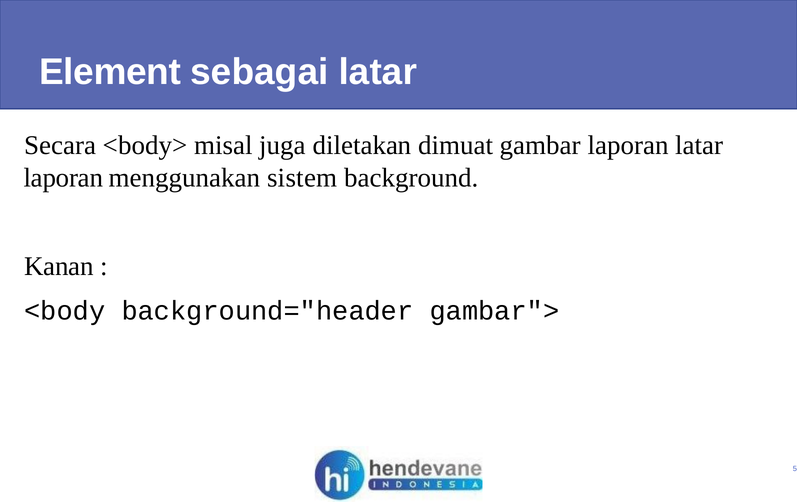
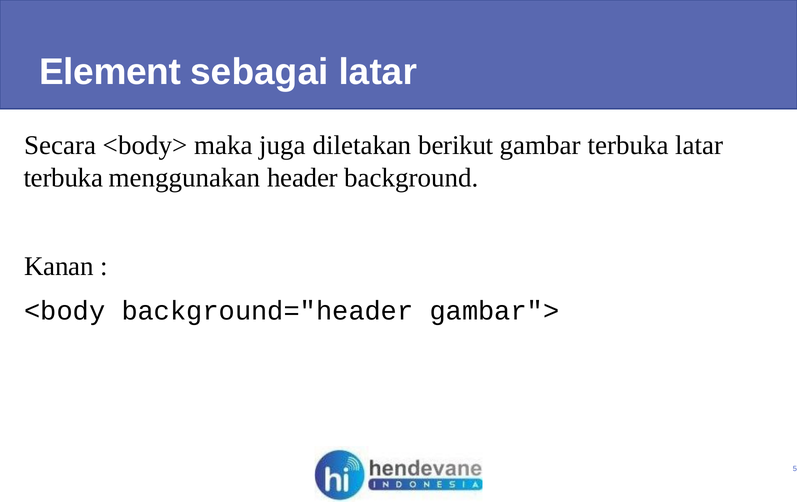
misal: misal -> maka
dimuat: dimuat -> berikut
gambar laporan: laporan -> terbuka
laporan at (63, 178): laporan -> terbuka
sistem: sistem -> header
